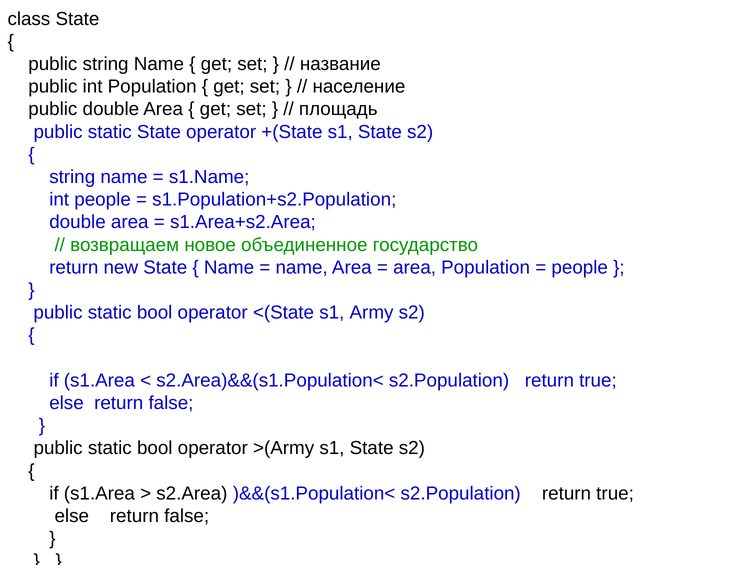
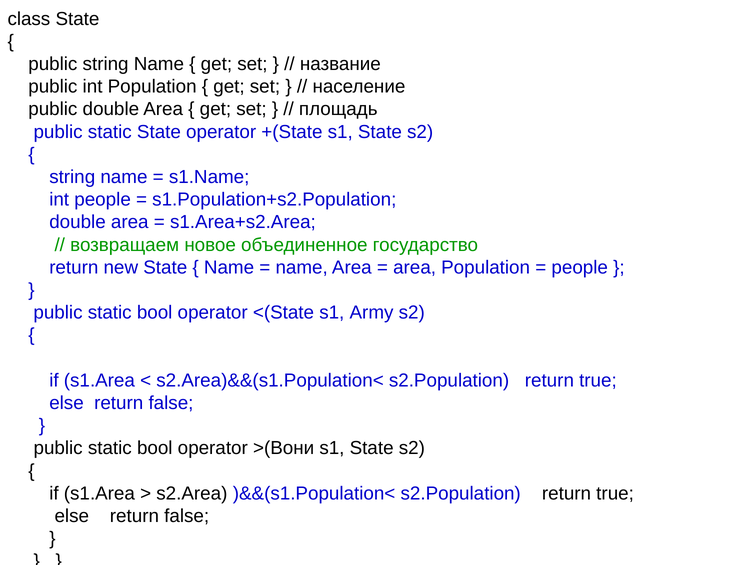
>(Army: >(Army -> >(Вони
